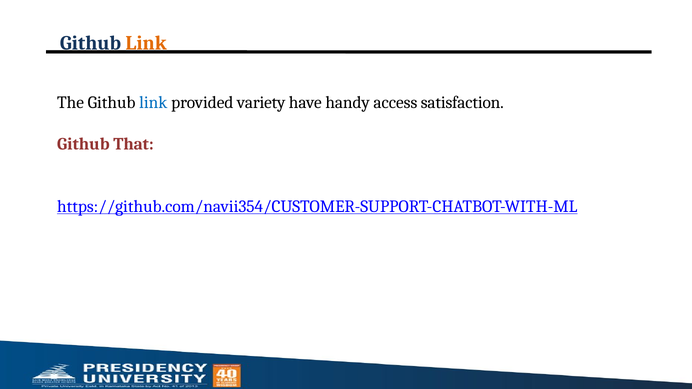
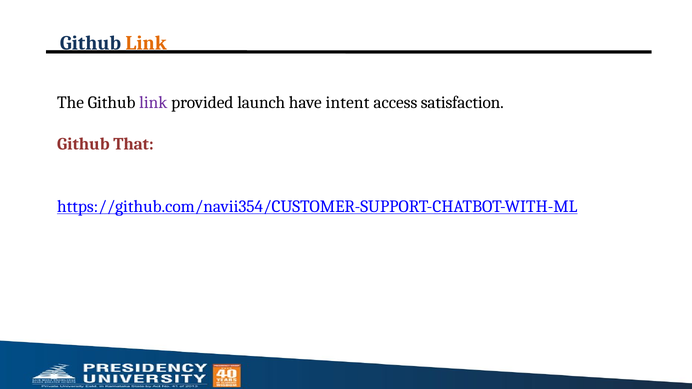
link at (153, 103) colour: blue -> purple
variety: variety -> launch
handy: handy -> intent
